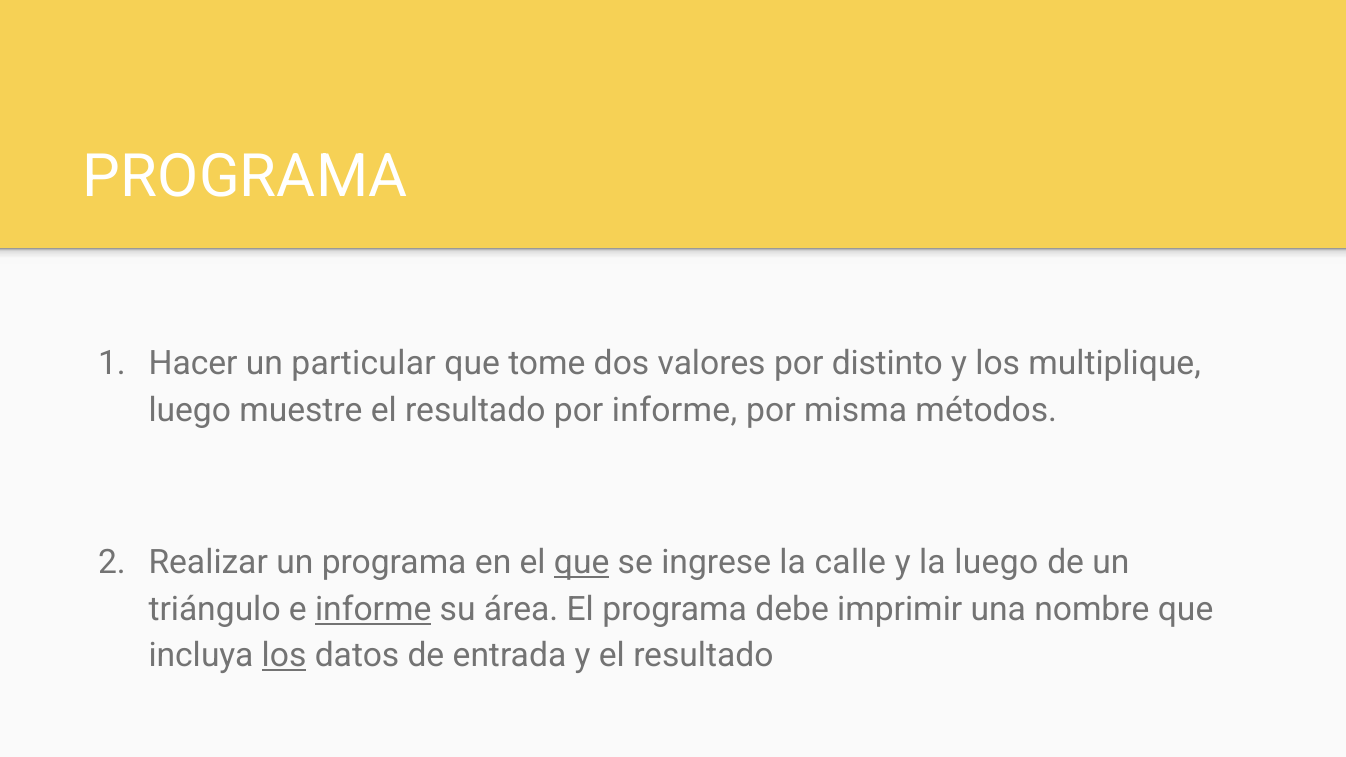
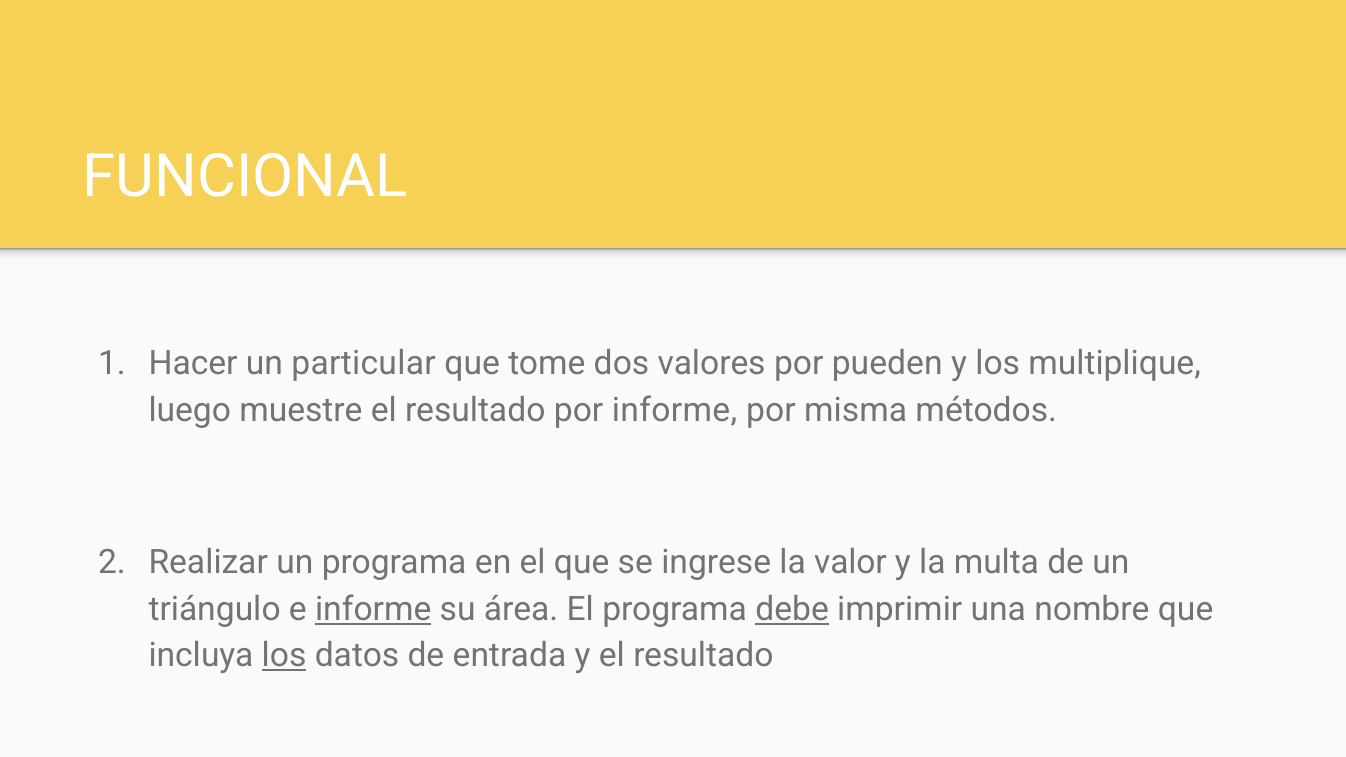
PROGRAMA at (245, 177): PROGRAMA -> FUNCIONAL
distinto: distinto -> pueden
que at (582, 563) underline: present -> none
calle: calle -> valor
la luego: luego -> multa
debe underline: none -> present
